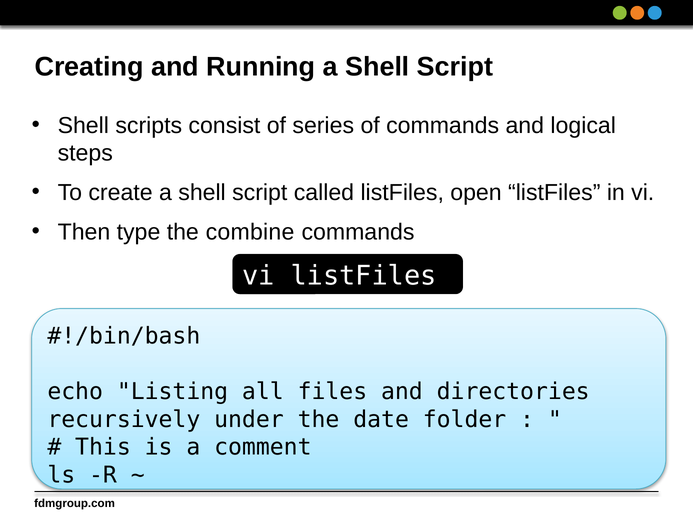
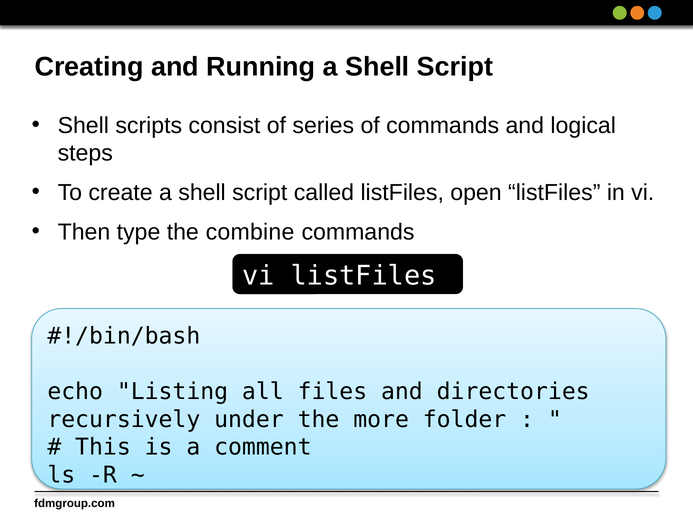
date: date -> more
